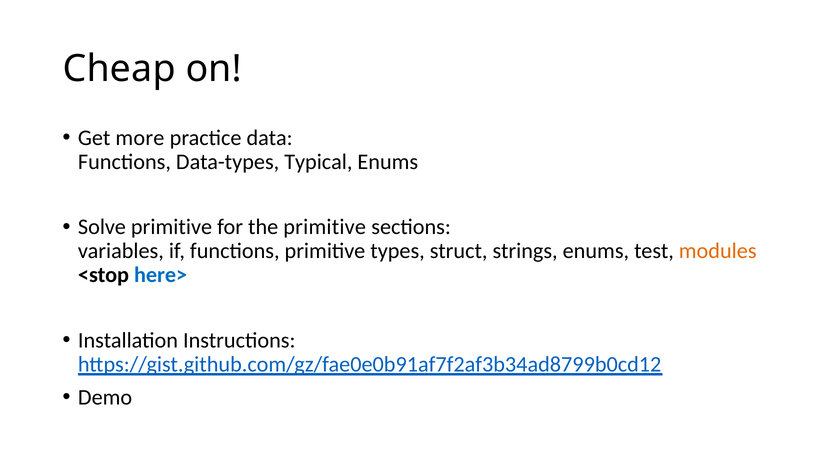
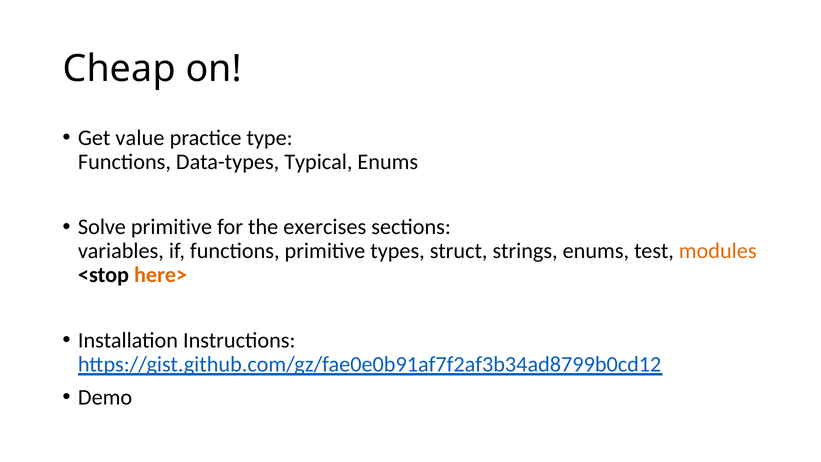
more: more -> value
data: data -> type
the primitive: primitive -> exercises
here> colour: blue -> orange
